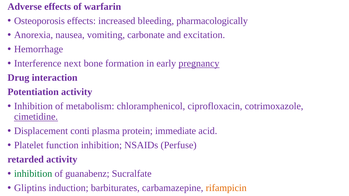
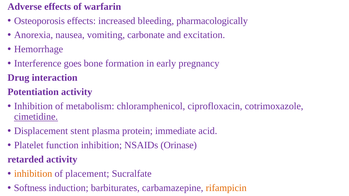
next: next -> goes
pregnancy underline: present -> none
conti: conti -> stent
Perfuse: Perfuse -> Orinase
inhibition at (33, 174) colour: green -> orange
guanabenz: guanabenz -> placement
Gliptins: Gliptins -> Softness
